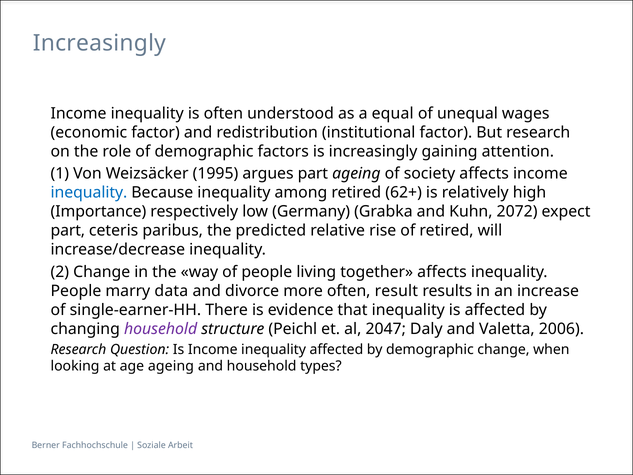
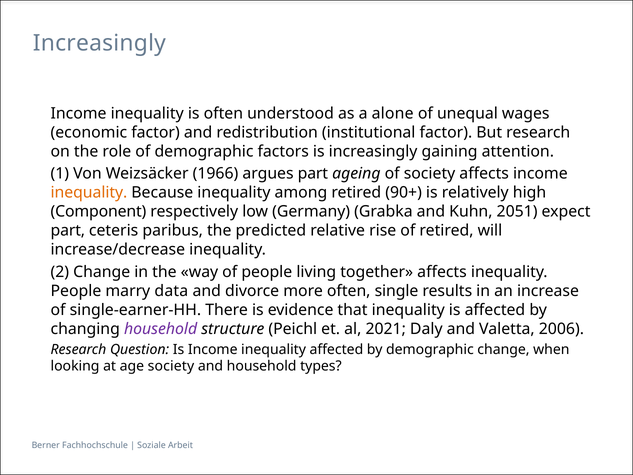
equal: equal -> alone
1995: 1995 -> 1966
inequality at (89, 193) colour: blue -> orange
62+: 62+ -> 90+
Importance: Importance -> Component
2072: 2072 -> 2051
result: result -> single
2047: 2047 -> 2021
age ageing: ageing -> society
